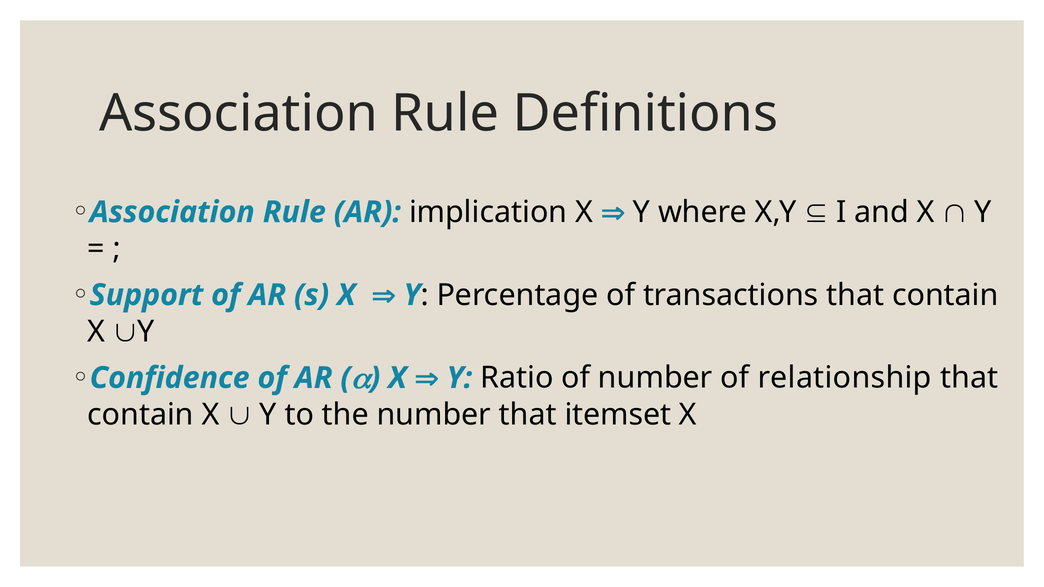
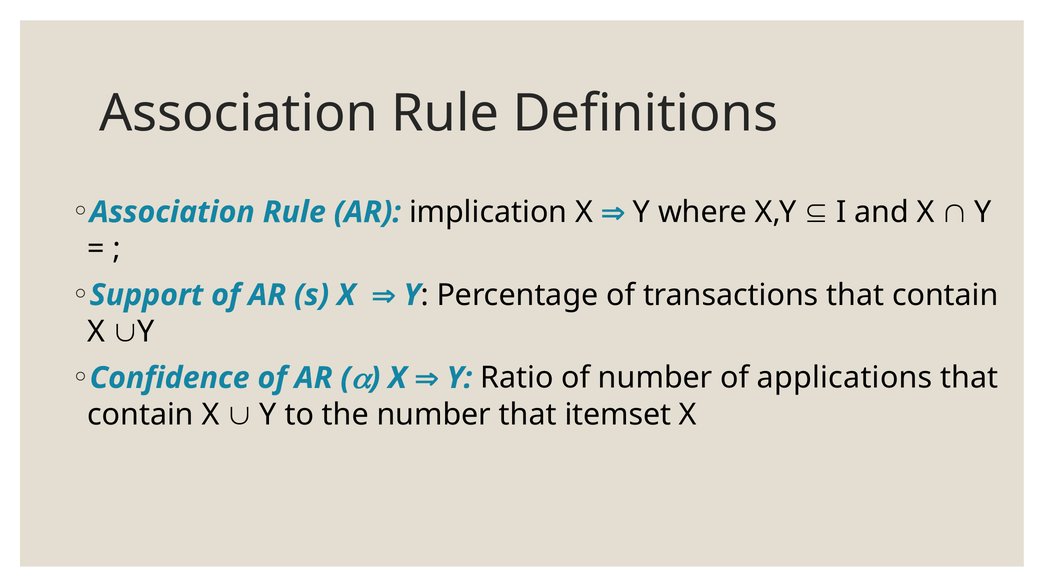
relationship: relationship -> applications
